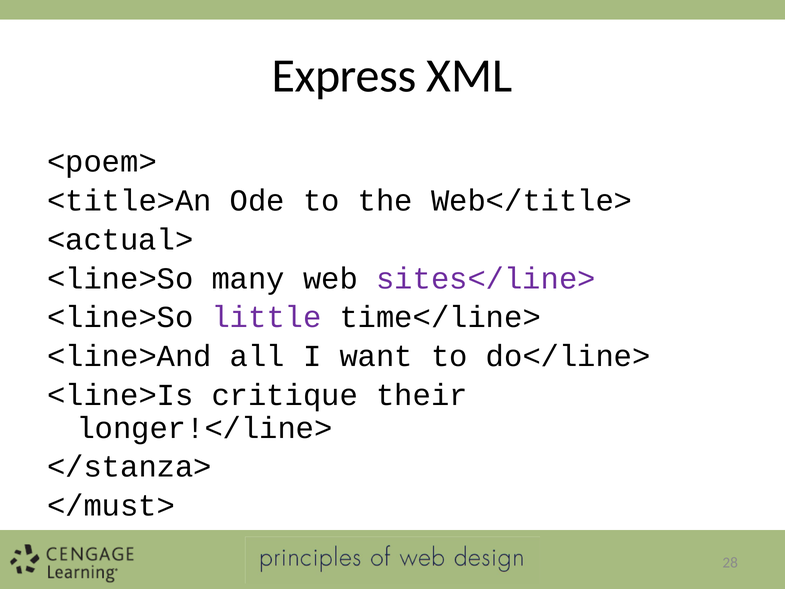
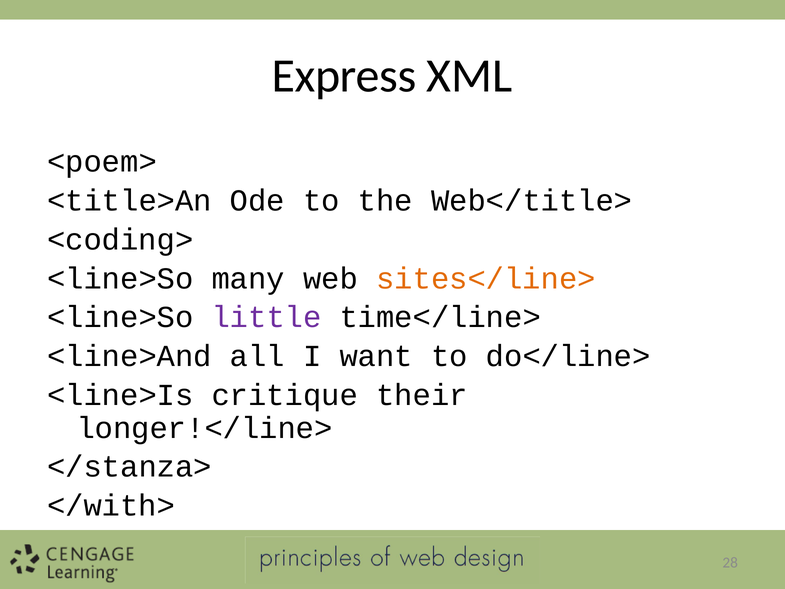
<actual>: <actual> -> <coding>
sites</line> colour: purple -> orange
</must>: </must> -> </with>
